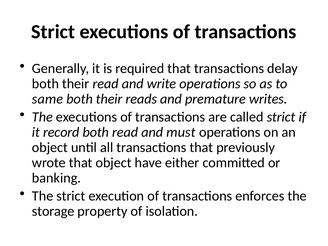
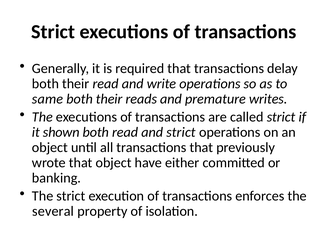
record: record -> shown
and must: must -> strict
storage: storage -> several
